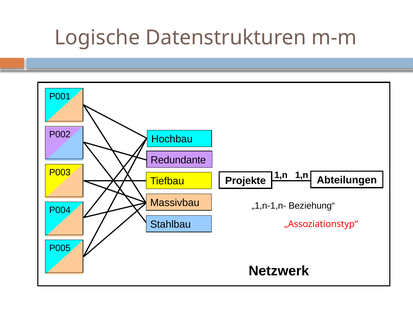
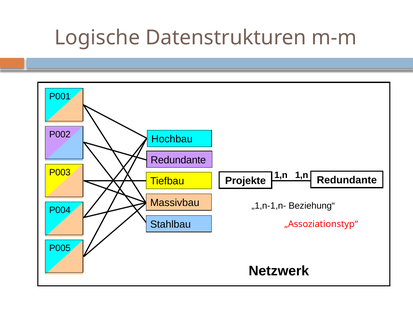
Abteilungen at (347, 180): Abteilungen -> Redundante
